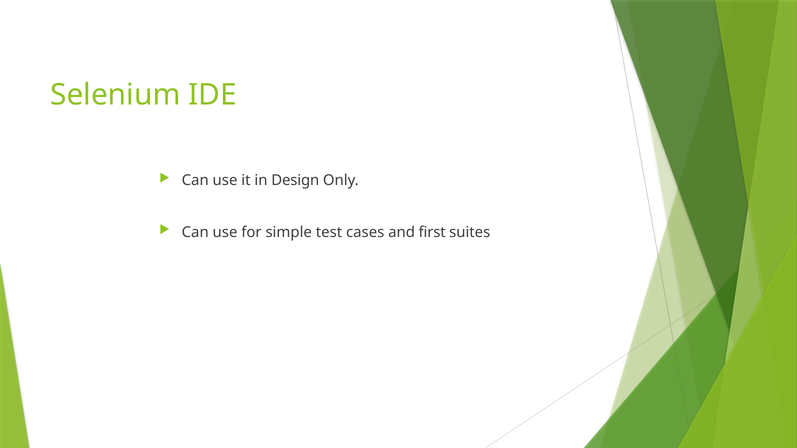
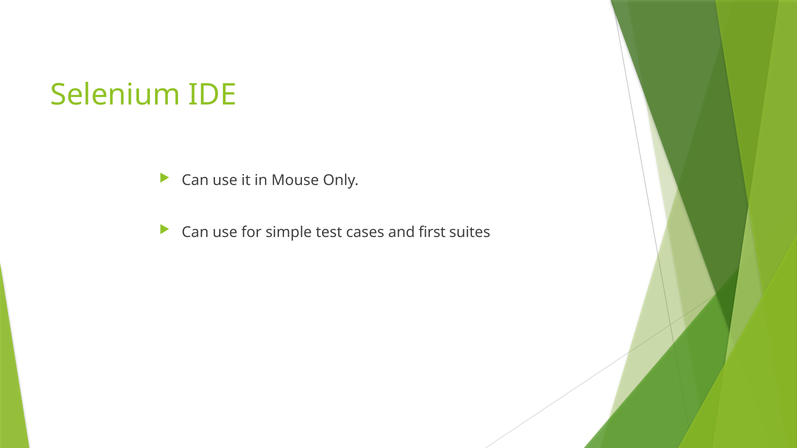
Design: Design -> Mouse
